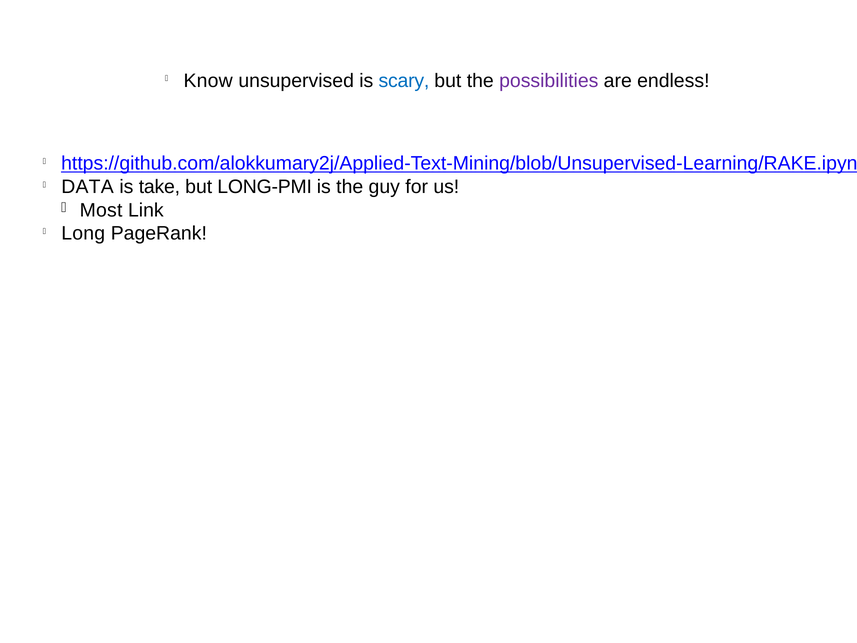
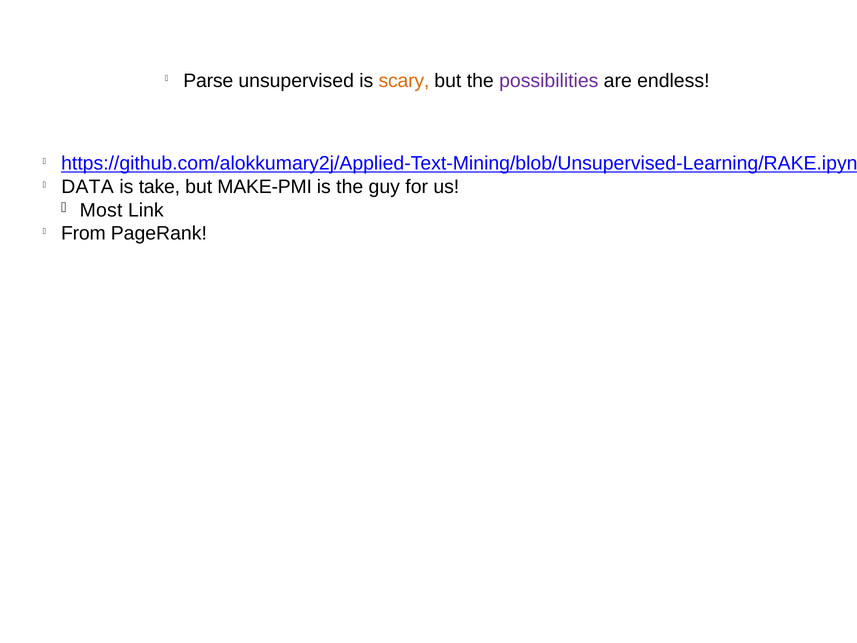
Know: Know -> Parse
scary colour: blue -> orange
LONG-PMI: LONG-PMI -> MAKE-PMI
Long: Long -> From
